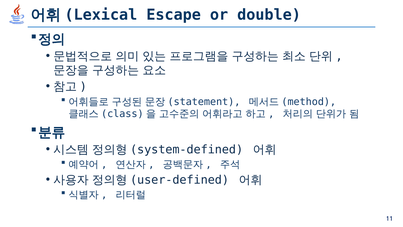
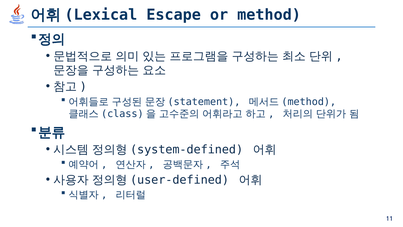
double: double -> method
